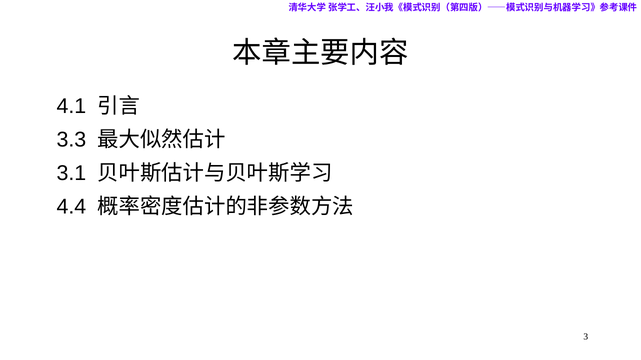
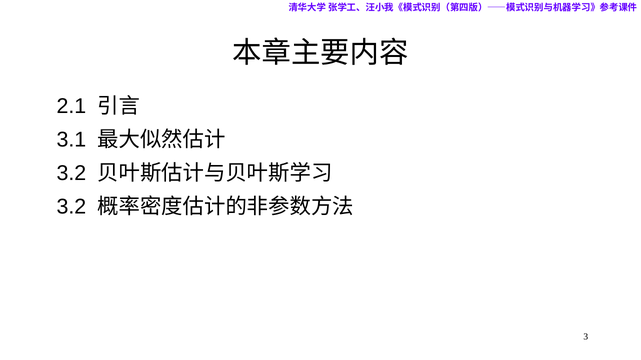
4.1: 4.1 -> 2.1
3.3: 3.3 -> 3.1
3.1 at (71, 173): 3.1 -> 3.2
4.4 at (71, 207): 4.4 -> 3.2
